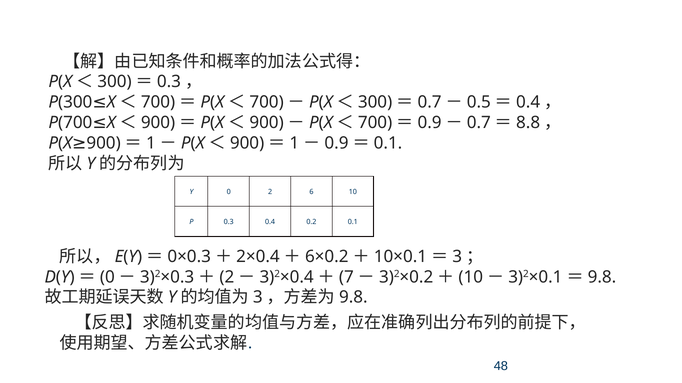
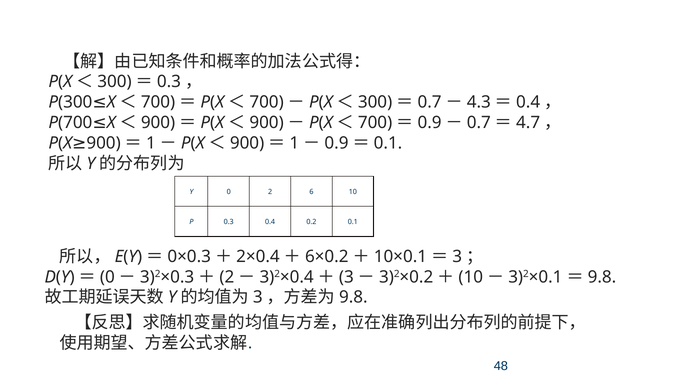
0.5: 0.5 -> 4.3
8.8: 8.8 -> 4.7
7 at (346, 277): 7 -> 3
